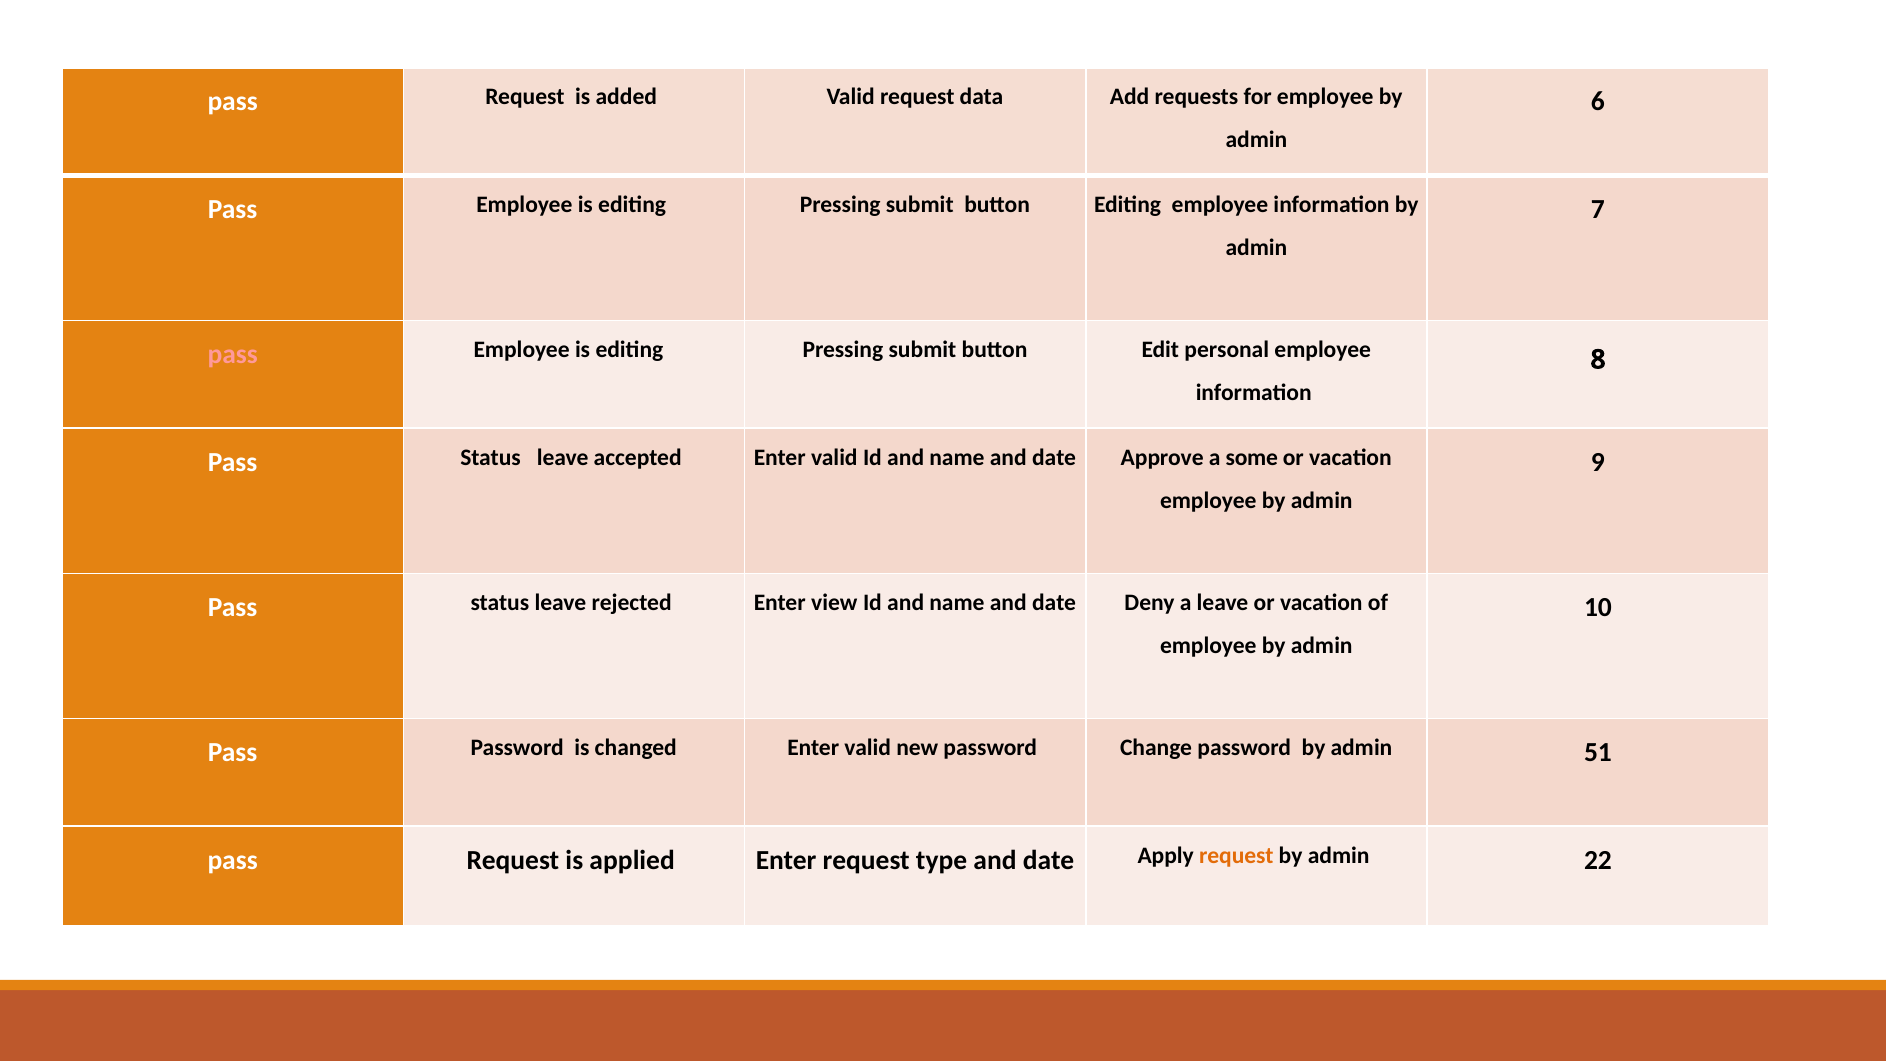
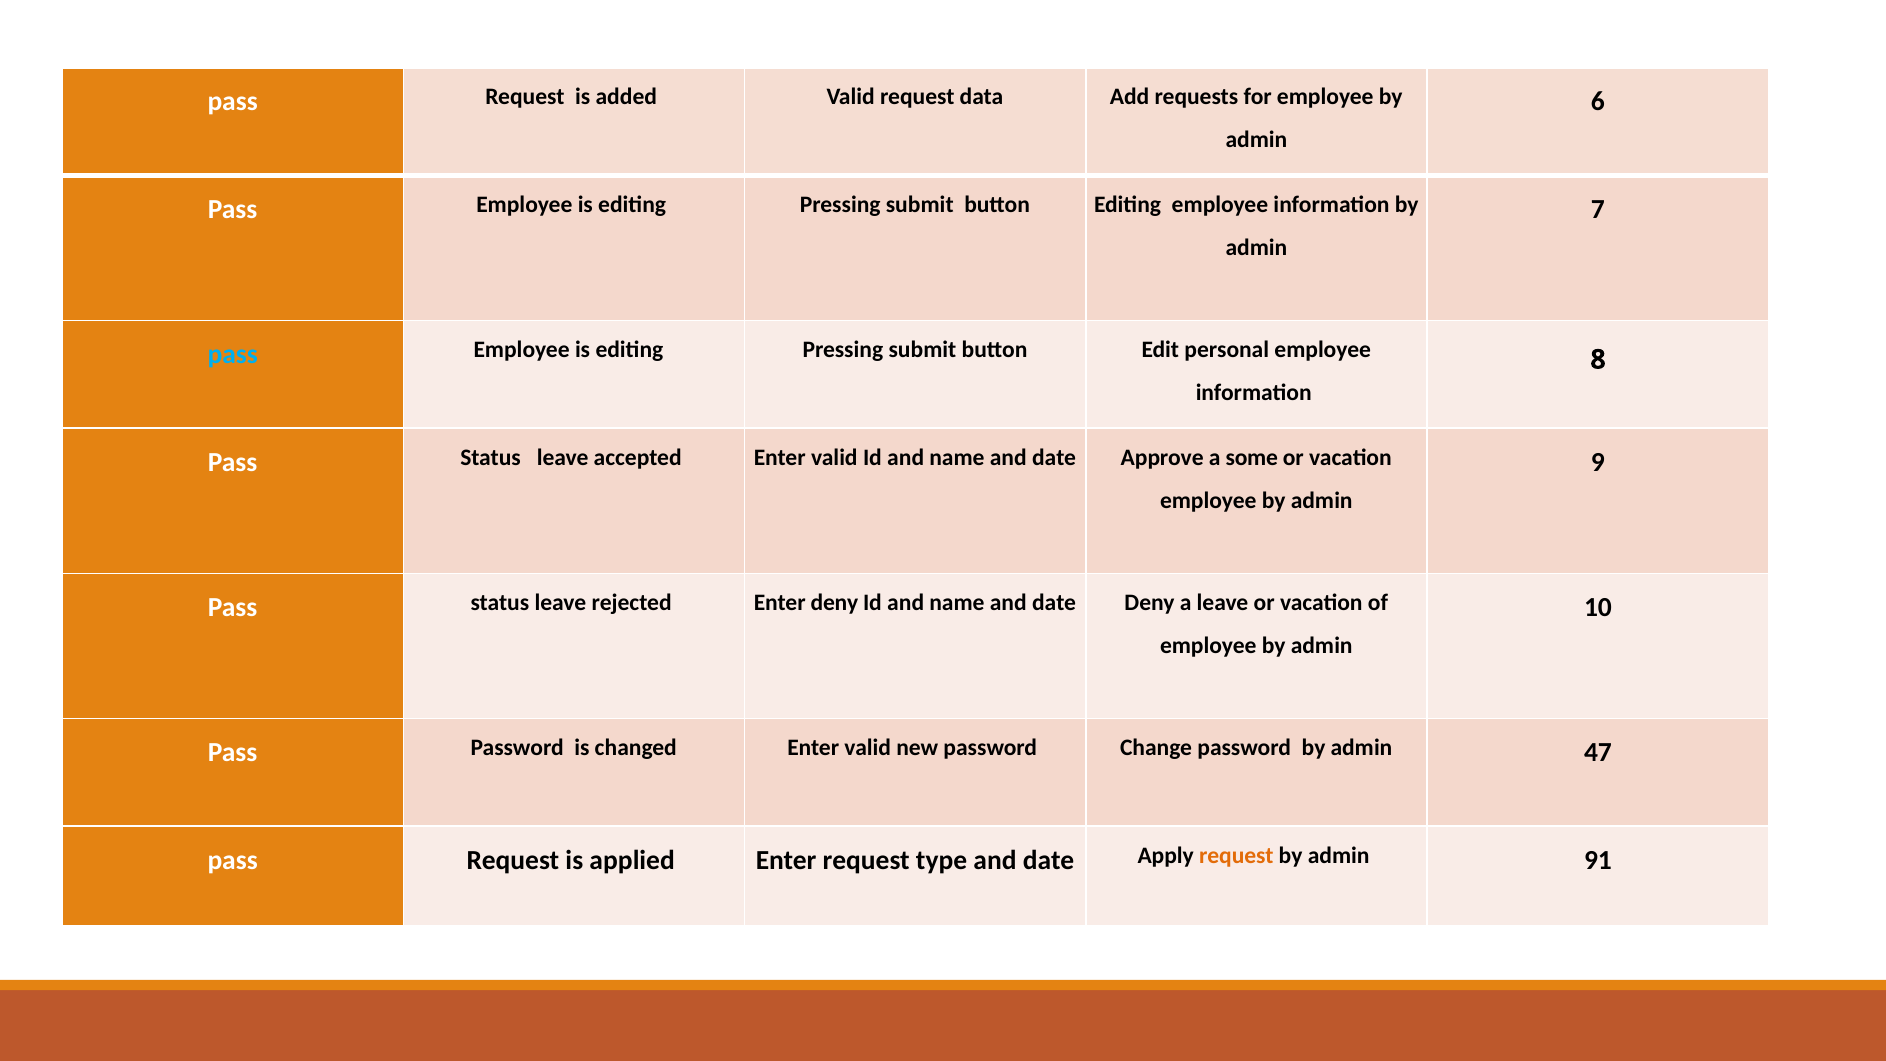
pass at (233, 354) colour: pink -> light blue
Enter view: view -> deny
51: 51 -> 47
22: 22 -> 91
